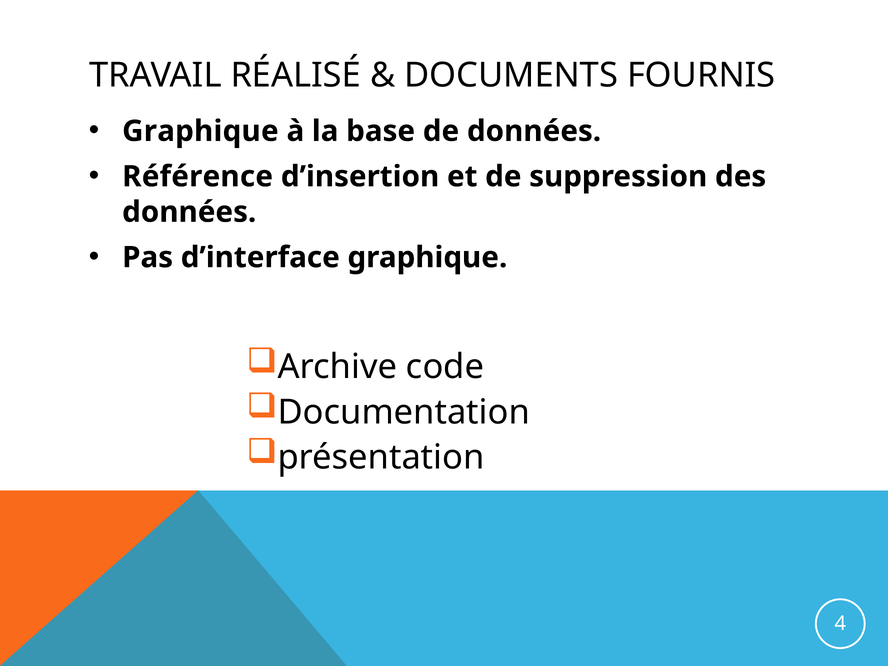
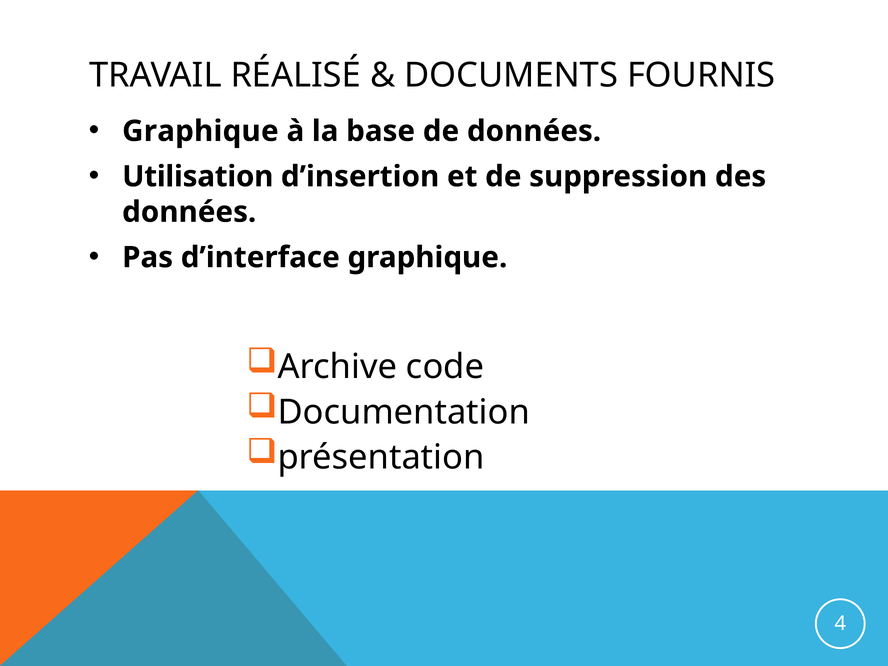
Référence: Référence -> Utilisation
